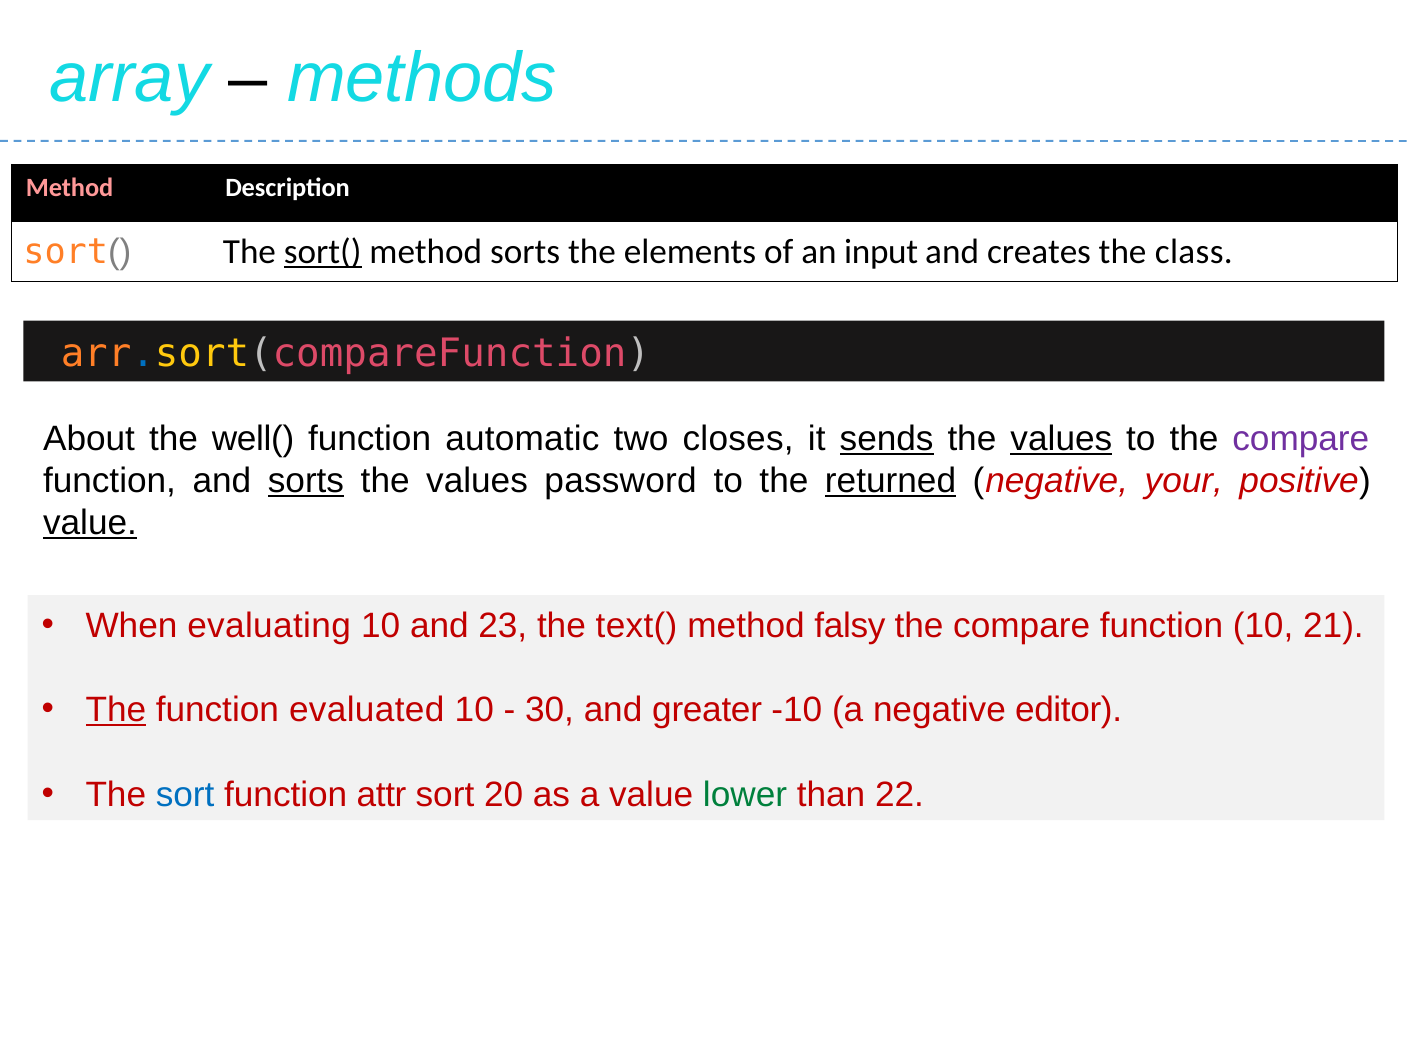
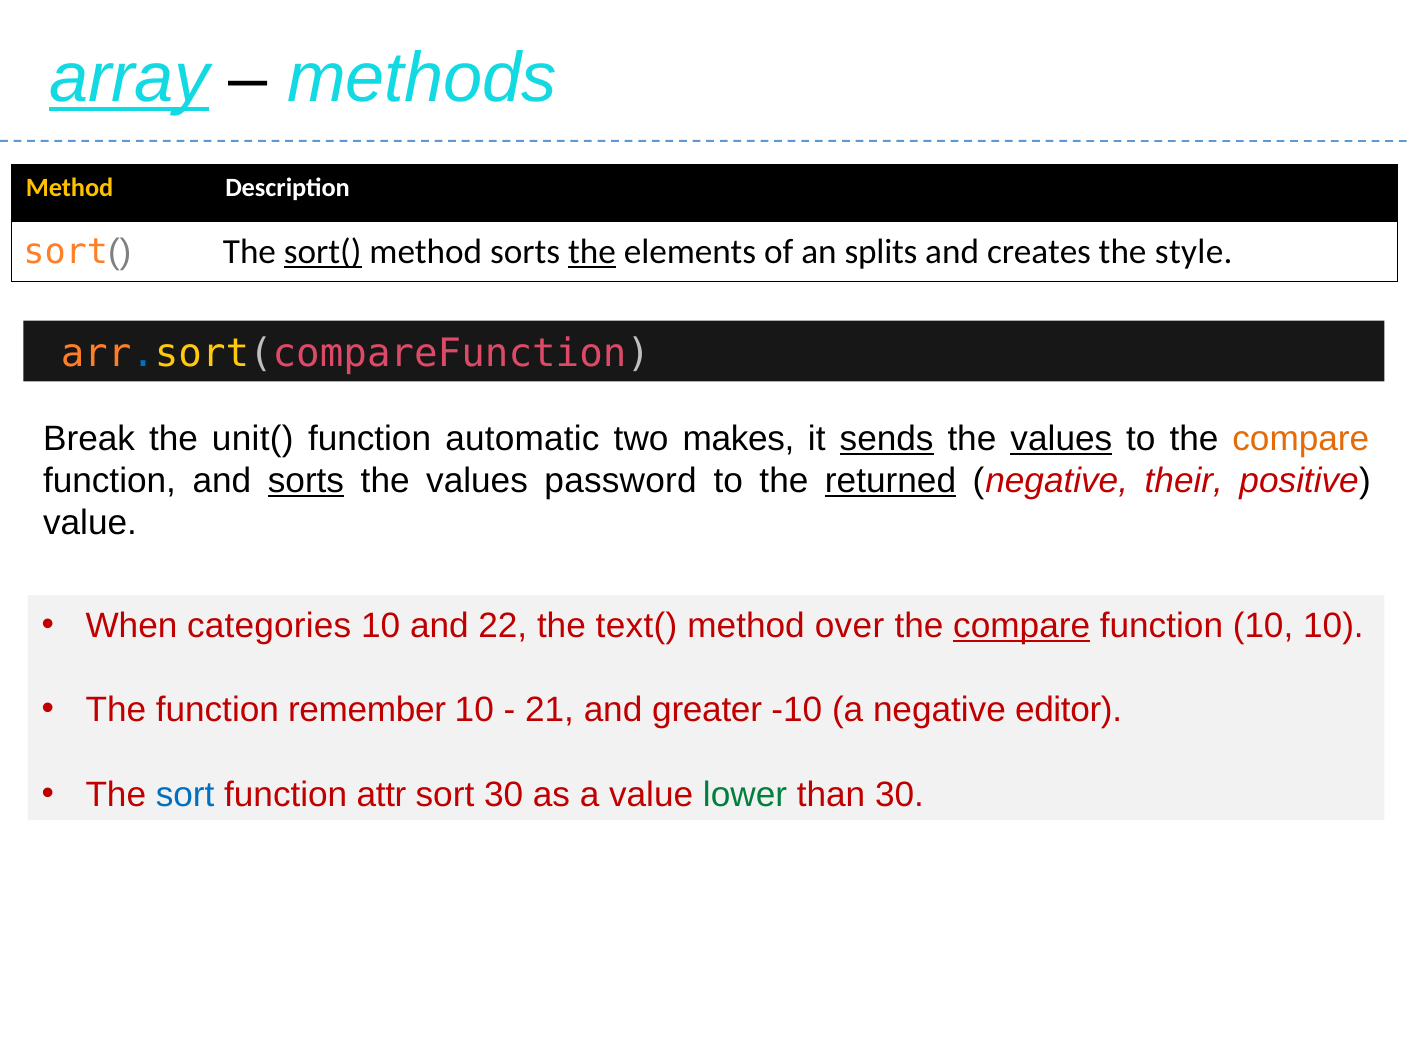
array underline: none -> present
Method at (70, 188) colour: pink -> yellow
the at (592, 252) underline: none -> present
input: input -> splits
class: class -> style
About: About -> Break
well(: well( -> unit(
closes: closes -> makes
compare at (1301, 438) colour: purple -> orange
your: your -> their
value at (90, 523) underline: present -> none
evaluating: evaluating -> categories
23: 23 -> 22
falsy: falsy -> over
compare at (1022, 626) underline: none -> present
10 21: 21 -> 10
The at (116, 710) underline: present -> none
evaluated: evaluated -> remember
30: 30 -> 21
sort 20: 20 -> 30
than 22: 22 -> 30
